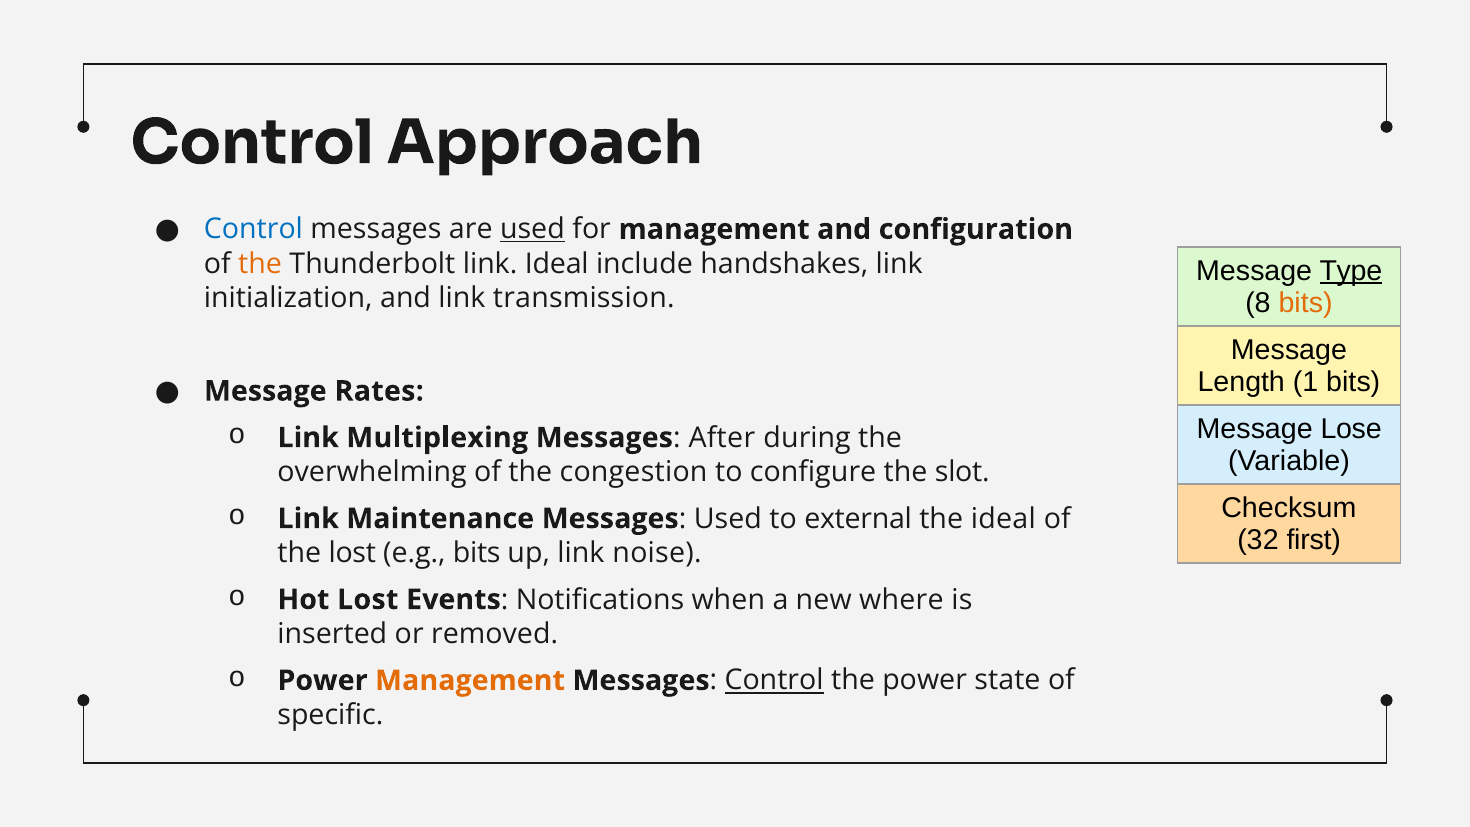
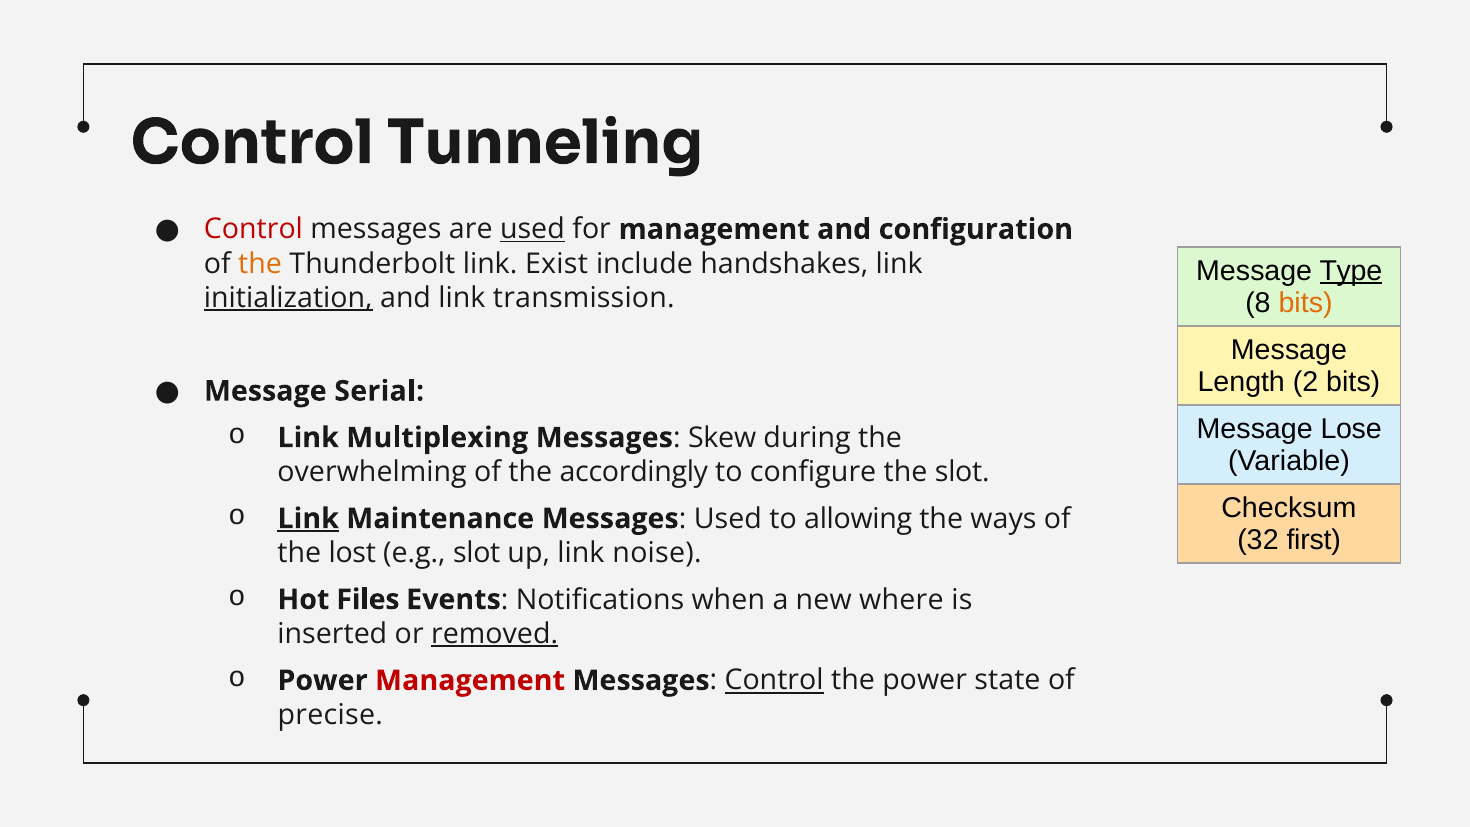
Approach: Approach -> Tunneling
Control at (253, 229) colour: blue -> red
link Ideal: Ideal -> Exist
initialization underline: none -> present
1: 1 -> 2
Rates: Rates -> Serial
After: After -> Skew
congestion: congestion -> accordingly
Link at (308, 519) underline: none -> present
external: external -> allowing
the ideal: ideal -> ways
e.g bits: bits -> slot
Hot Lost: Lost -> Files
removed underline: none -> present
Management at (470, 680) colour: orange -> red
specific: specific -> precise
